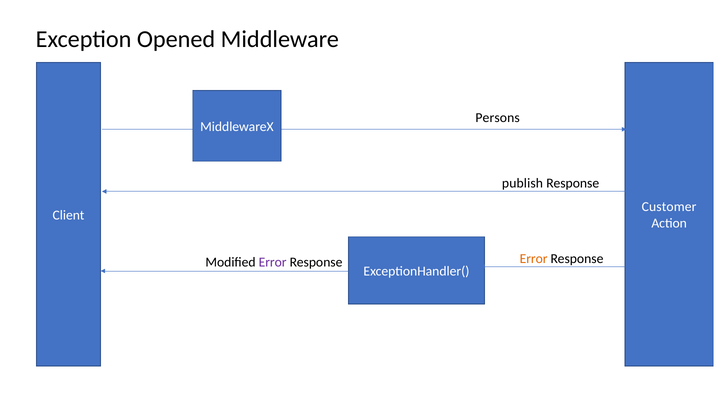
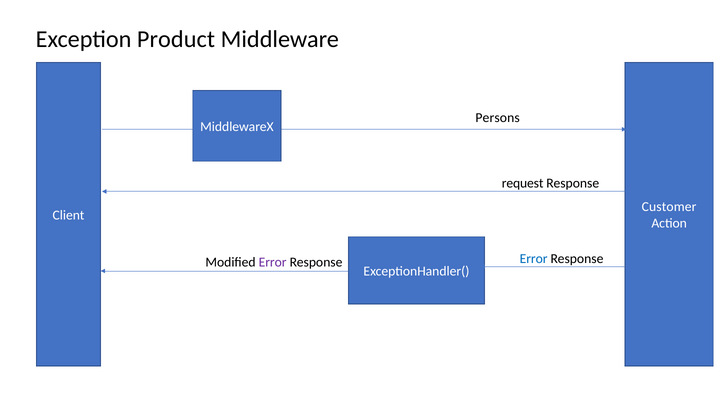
Opened: Opened -> Product
publish: publish -> request
Error at (534, 259) colour: orange -> blue
